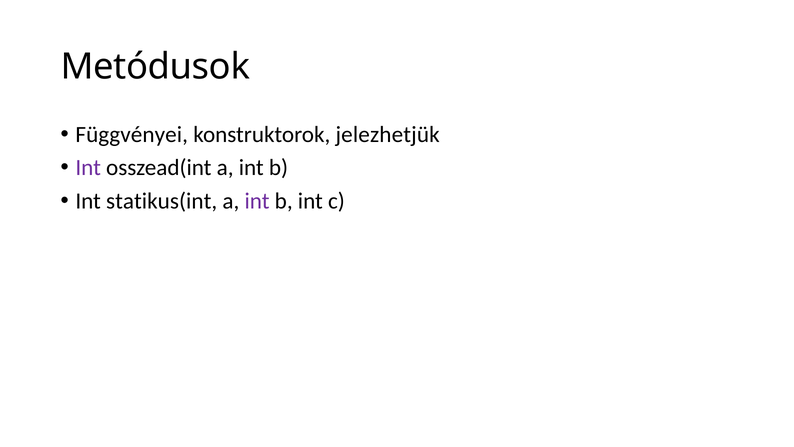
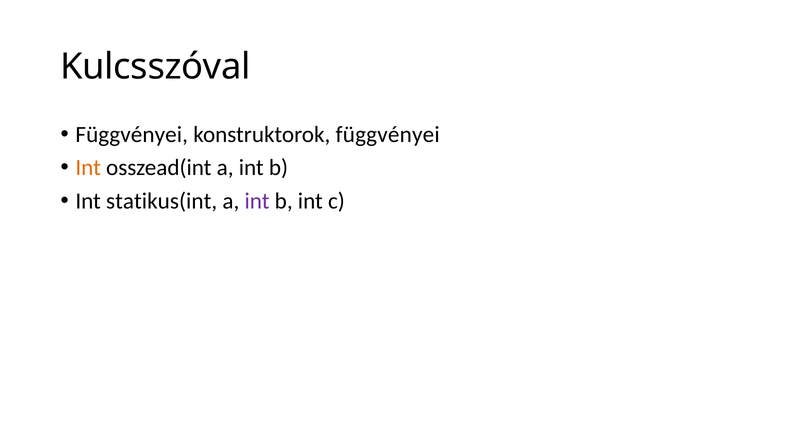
Metódusok: Metódusok -> Kulcsszóval
konstruktorok jelezhetjük: jelezhetjük -> függvényei
Int at (88, 168) colour: purple -> orange
